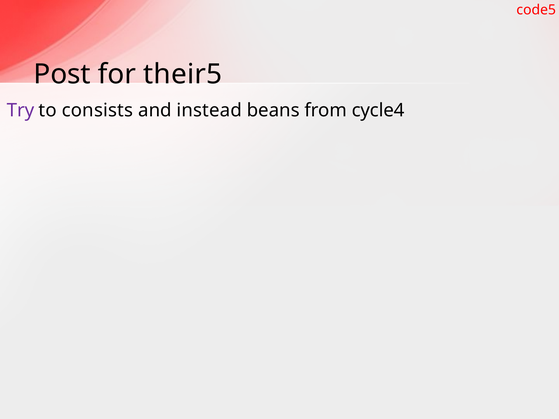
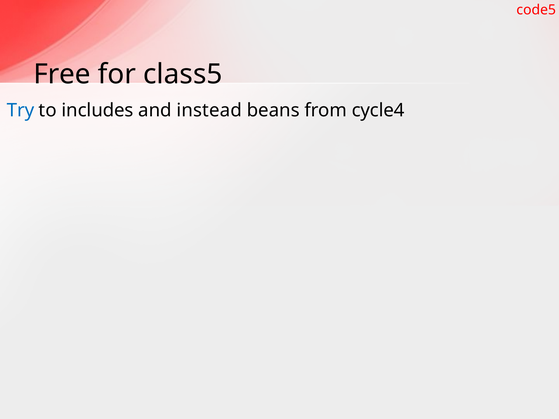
Post: Post -> Free
their5: their5 -> class5
Try colour: purple -> blue
consists: consists -> includes
